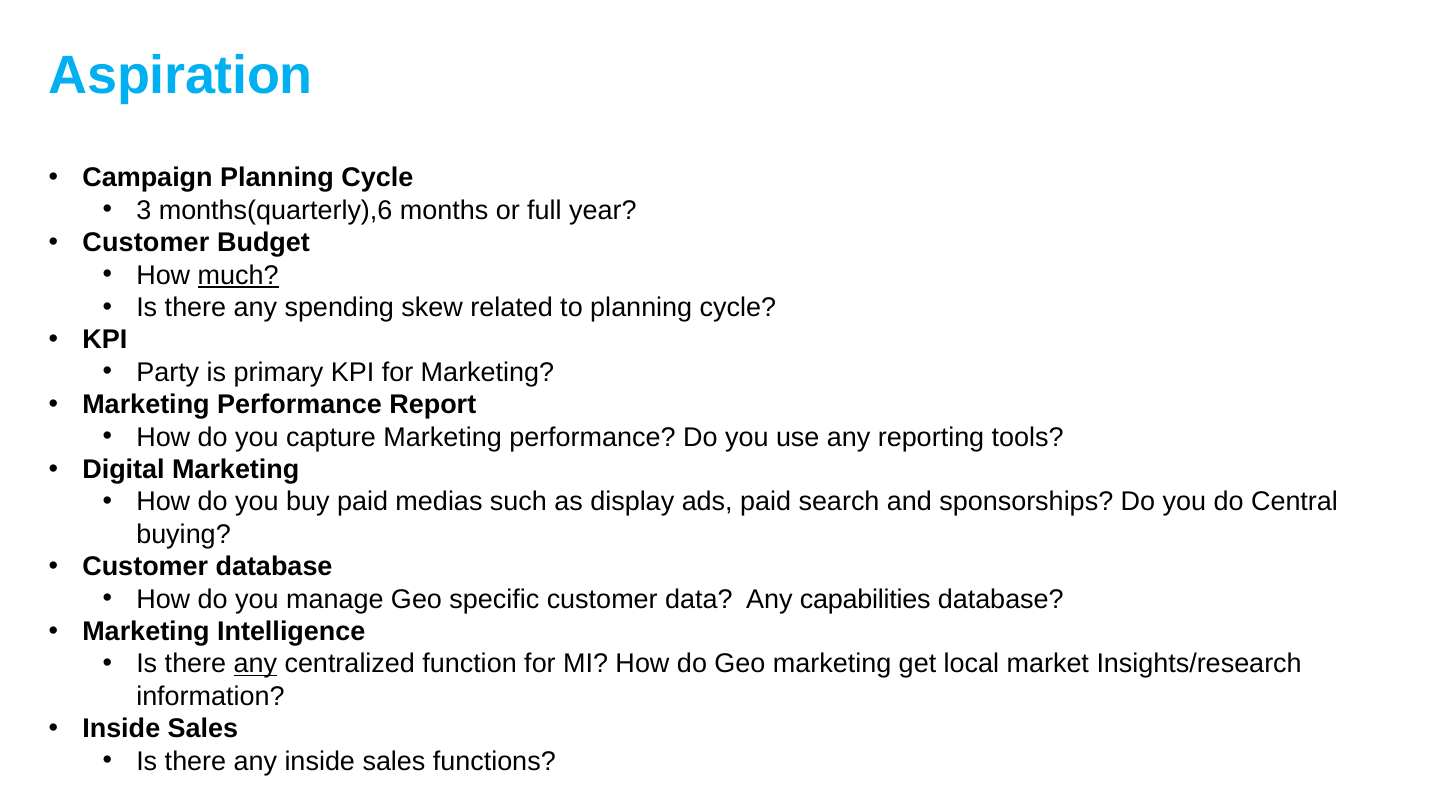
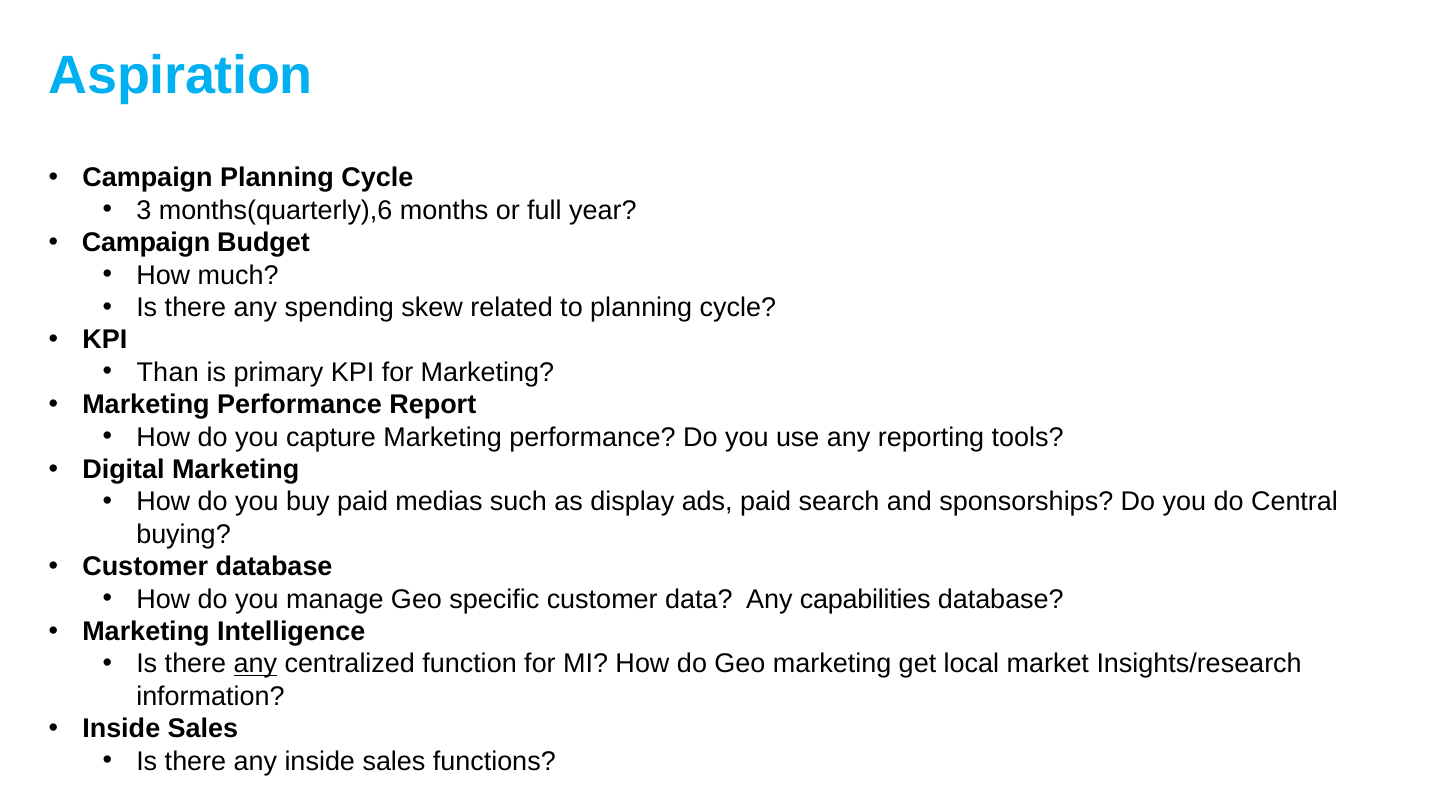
Customer at (146, 243): Customer -> Campaign
much underline: present -> none
Party: Party -> Than
